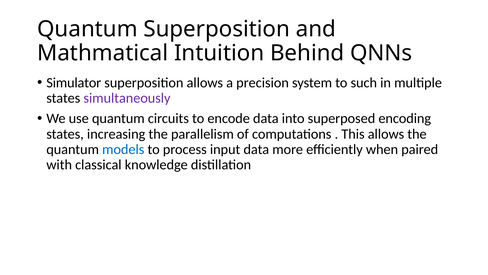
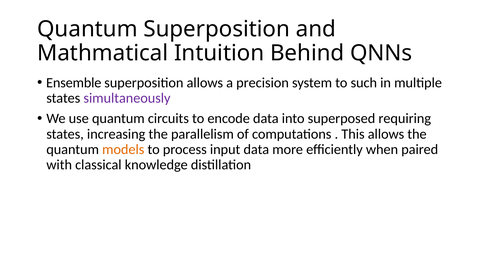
Simulator: Simulator -> Ensemble
encoding: encoding -> requiring
models colour: blue -> orange
